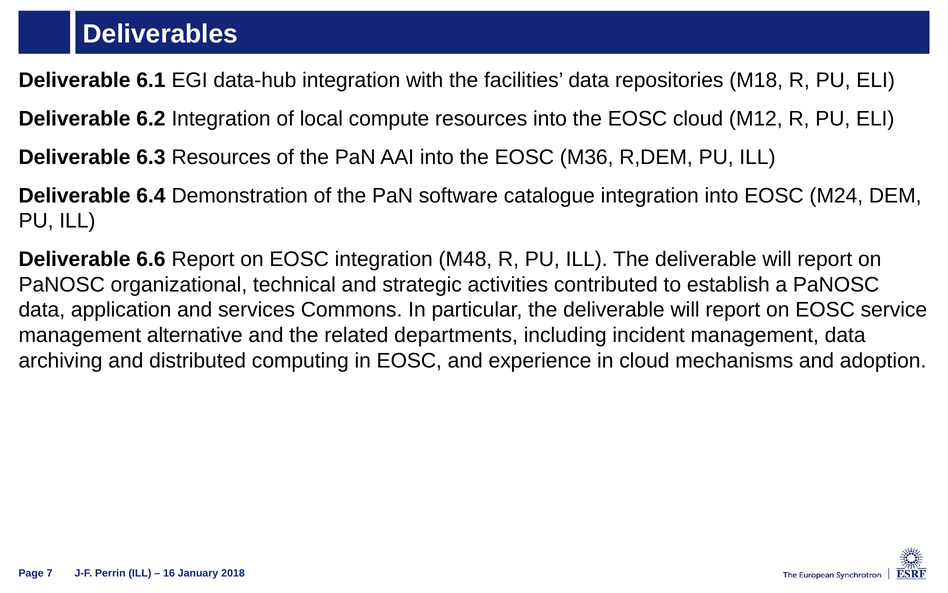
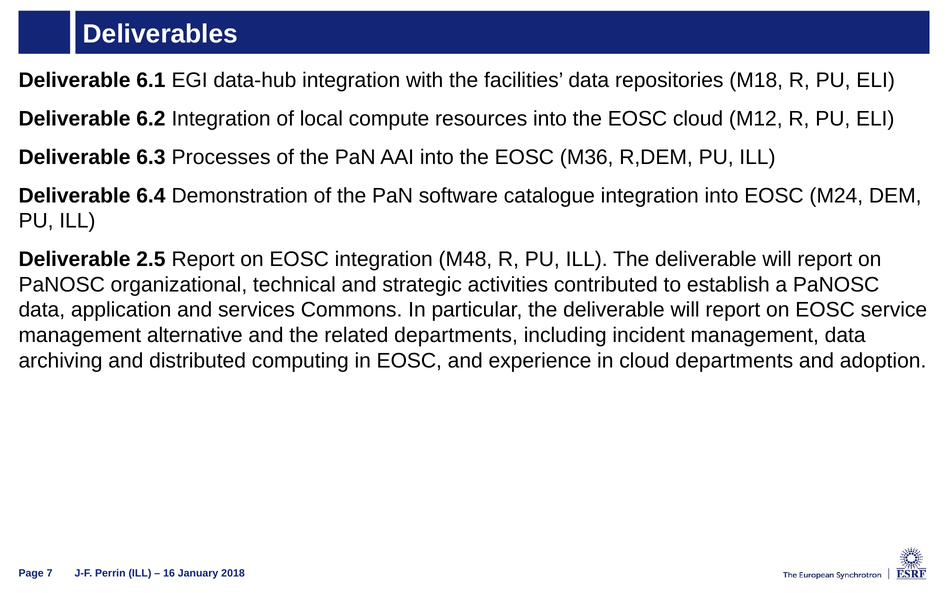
6.3 Resources: Resources -> Processes
6.6: 6.6 -> 2.5
cloud mechanisms: mechanisms -> departments
